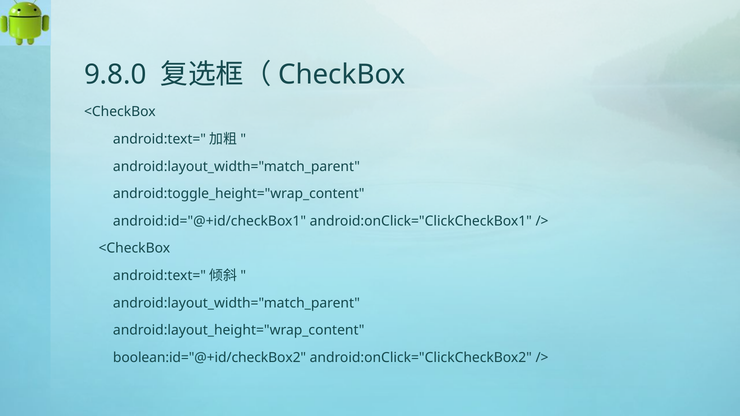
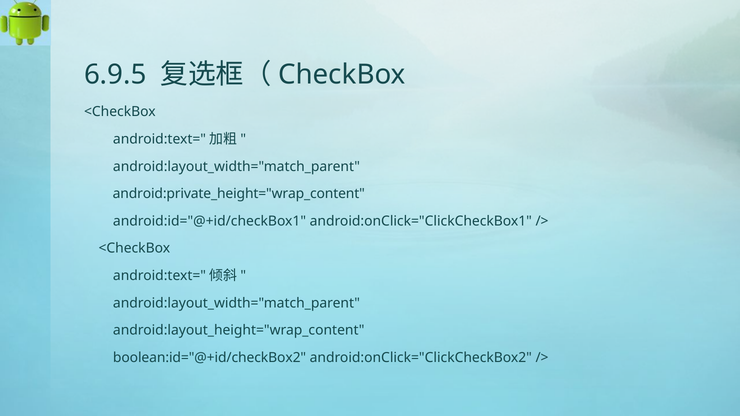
9.8.0: 9.8.0 -> 6.9.5
android:toggle_height="wrap_content: android:toggle_height="wrap_content -> android:private_height="wrap_content
